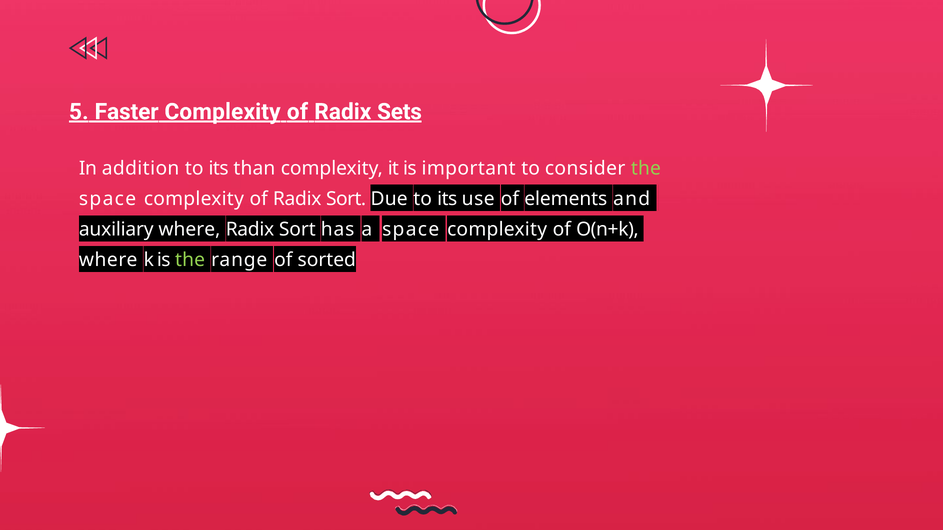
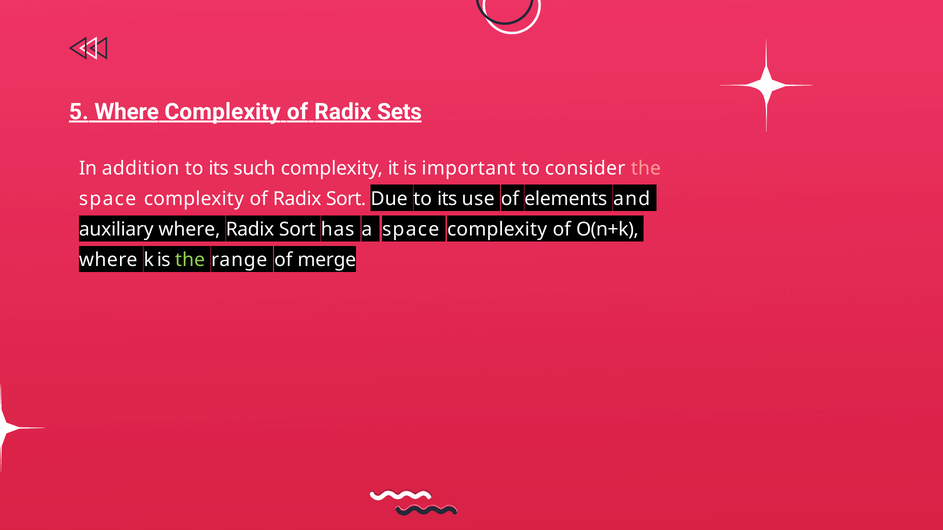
5 Faster: Faster -> Where
than: than -> such
the at (646, 168) colour: light green -> pink
sorted: sorted -> merge
